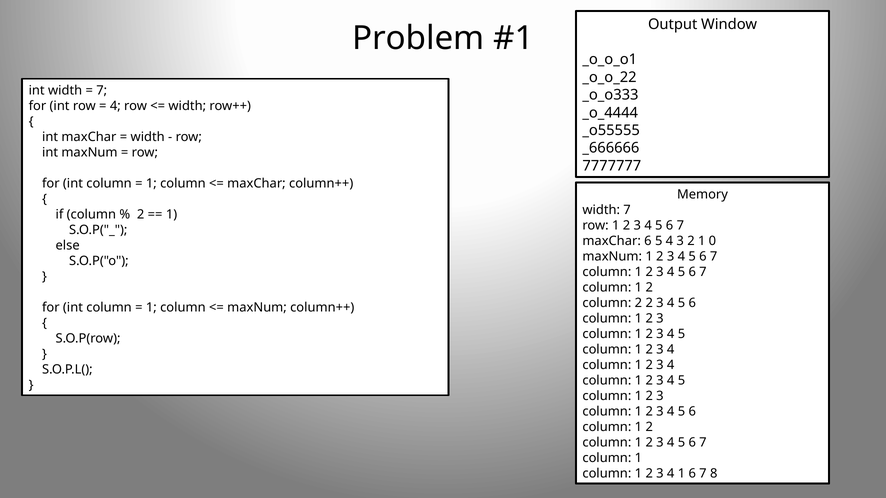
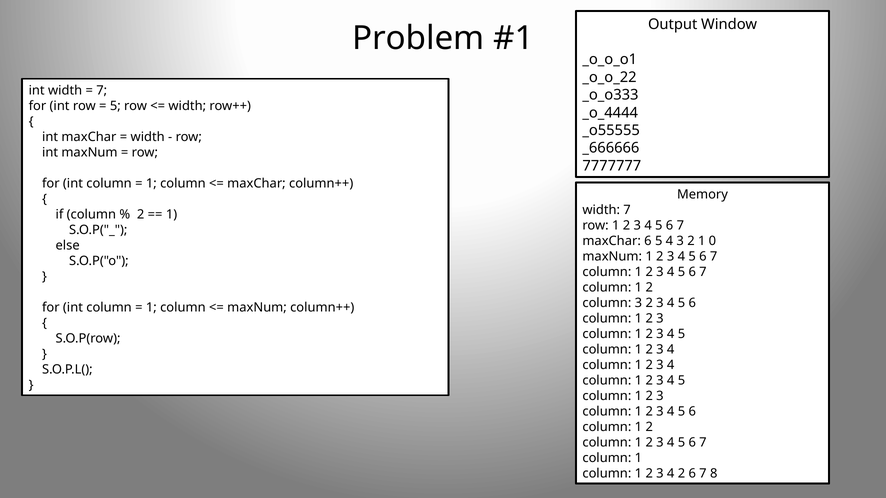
4 at (115, 106): 4 -> 5
column 2: 2 -> 3
4 1: 1 -> 2
